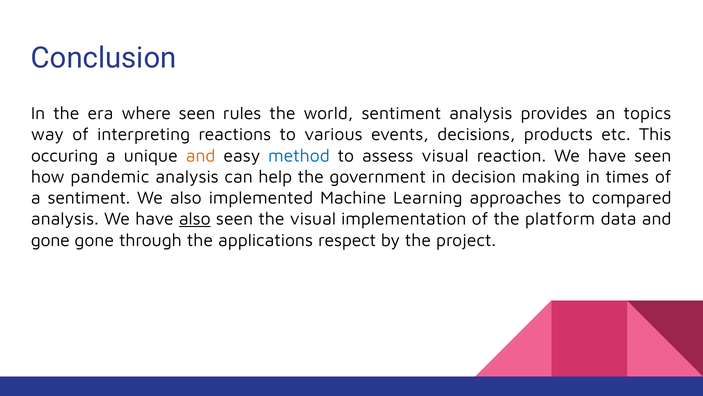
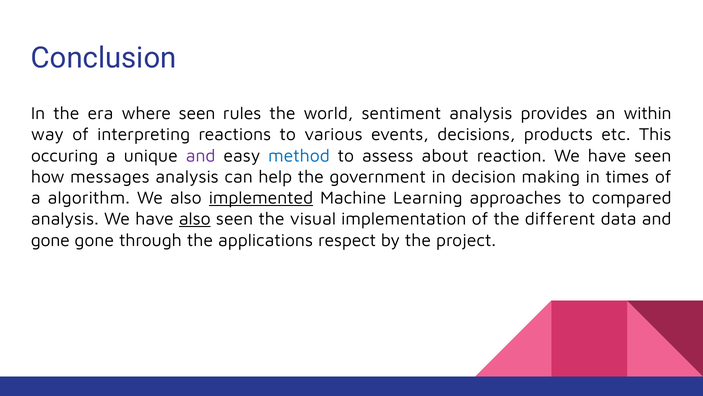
topics: topics -> within
and at (201, 156) colour: orange -> purple
assess visual: visual -> about
pandemic: pandemic -> messages
a sentiment: sentiment -> algorithm
implemented underline: none -> present
platform: platform -> different
